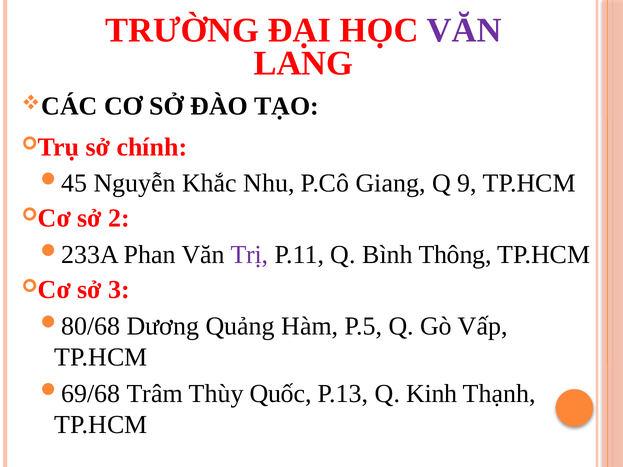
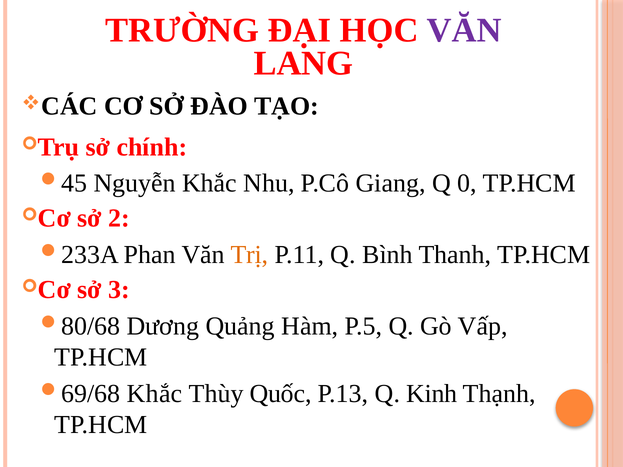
9: 9 -> 0
Trị colour: purple -> orange
Thông: Thông -> Thanh
Trâm at (155, 394): Trâm -> Khắc
